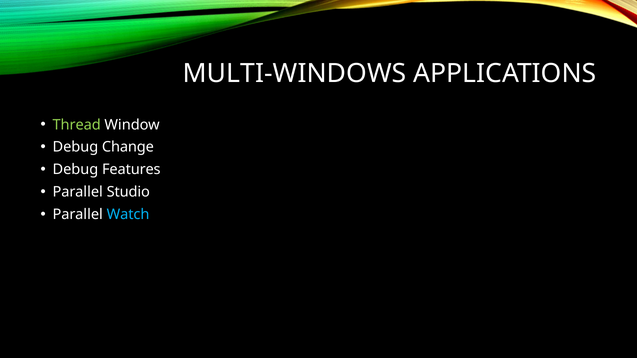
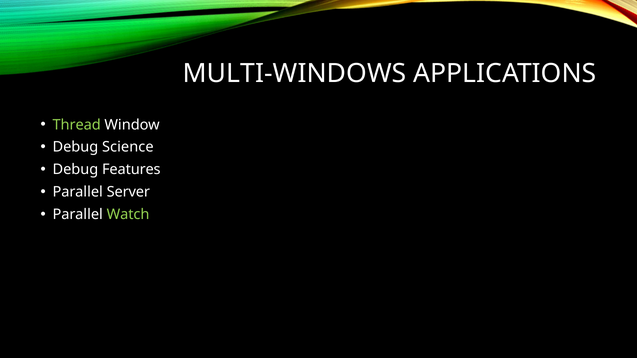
Change: Change -> Science
Studio: Studio -> Server
Watch colour: light blue -> light green
